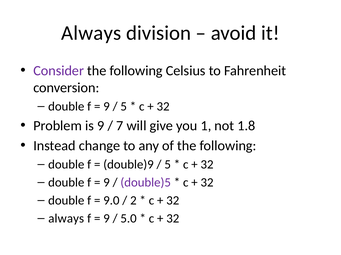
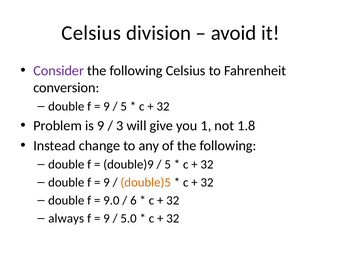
Always at (91, 33): Always -> Celsius
7: 7 -> 3
double)5 colour: purple -> orange
2: 2 -> 6
